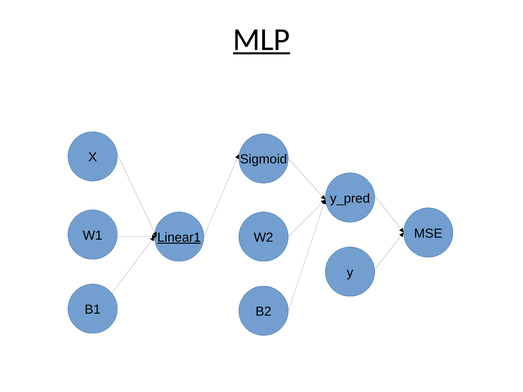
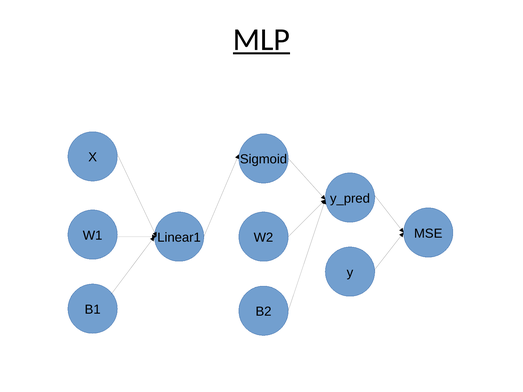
Linear1 underline: present -> none
